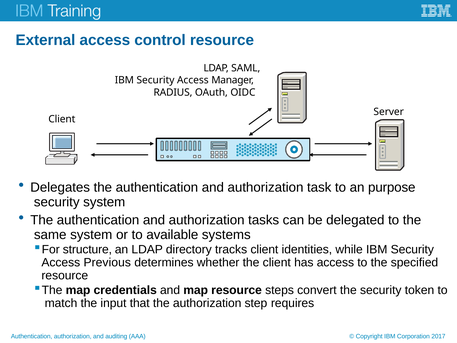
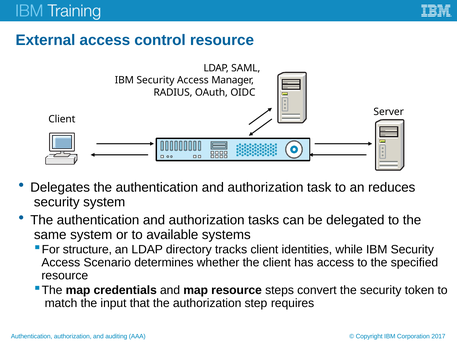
purpose: purpose -> reduces
Previous: Previous -> Scenario
